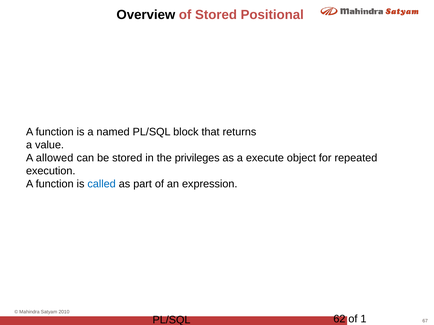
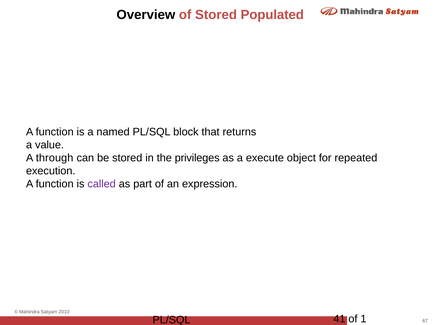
Positional: Positional -> Populated
allowed: allowed -> through
called colour: blue -> purple
62: 62 -> 41
